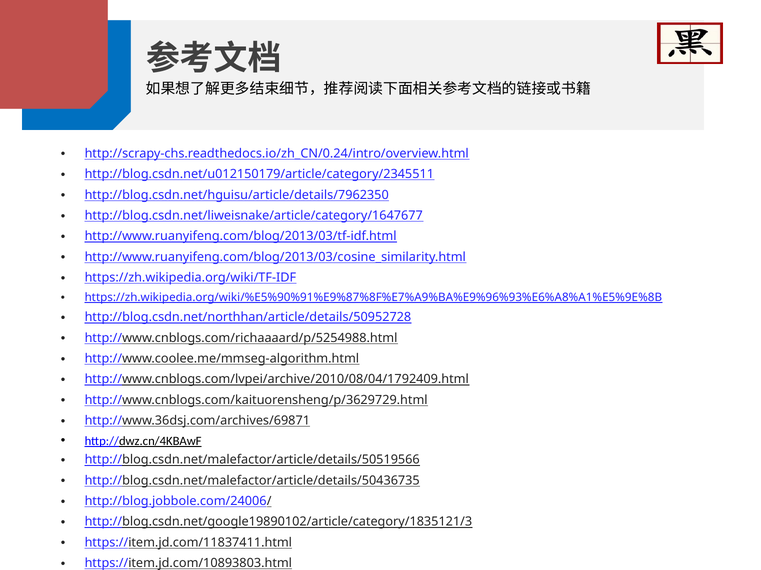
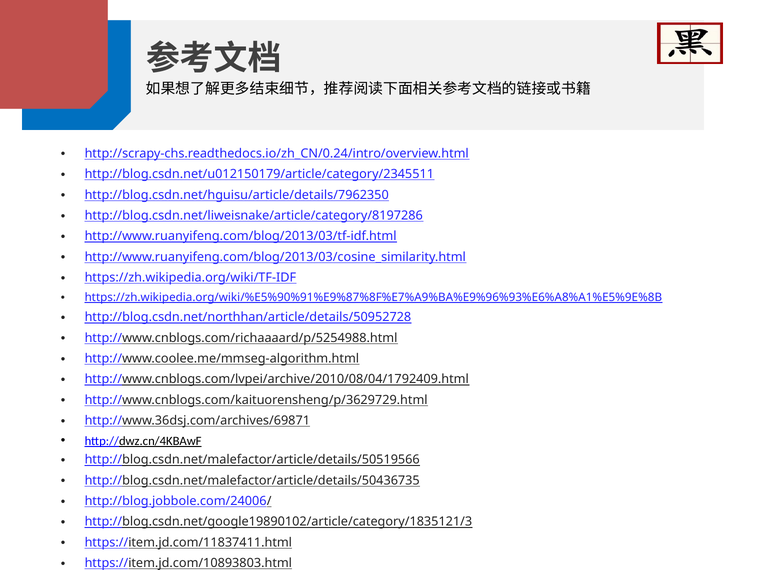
http://blog.csdn.net/liweisnake/article/category/1647677: http://blog.csdn.net/liweisnake/article/category/1647677 -> http://blog.csdn.net/liweisnake/article/category/8197286
